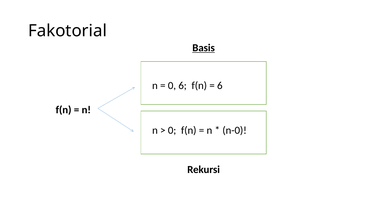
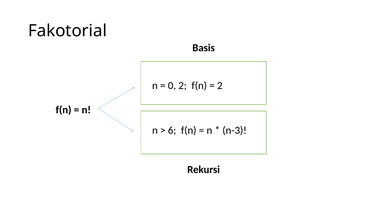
Basis underline: present -> none
0 6: 6 -> 2
6 at (220, 86): 6 -> 2
0 at (172, 130): 0 -> 6
n-0: n-0 -> n-3
